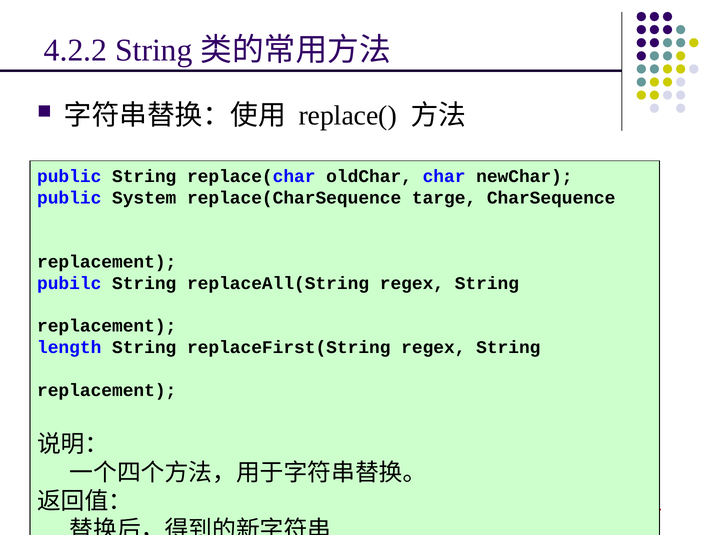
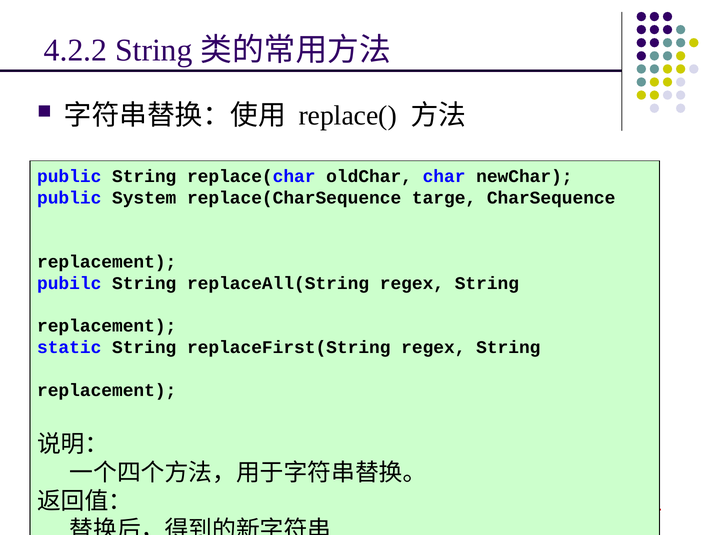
length: length -> static
